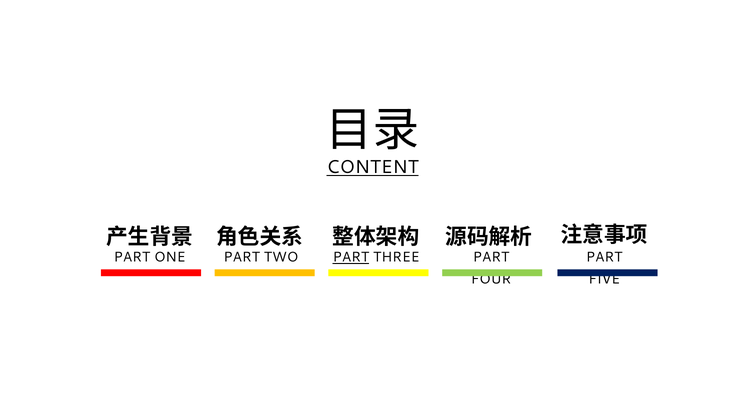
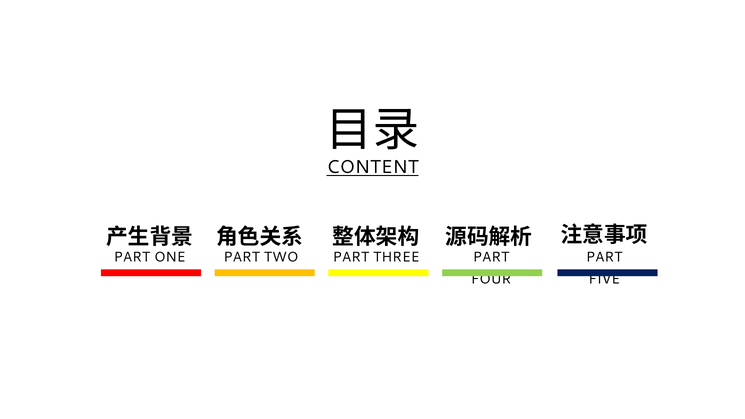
PART at (351, 257) underline: present -> none
